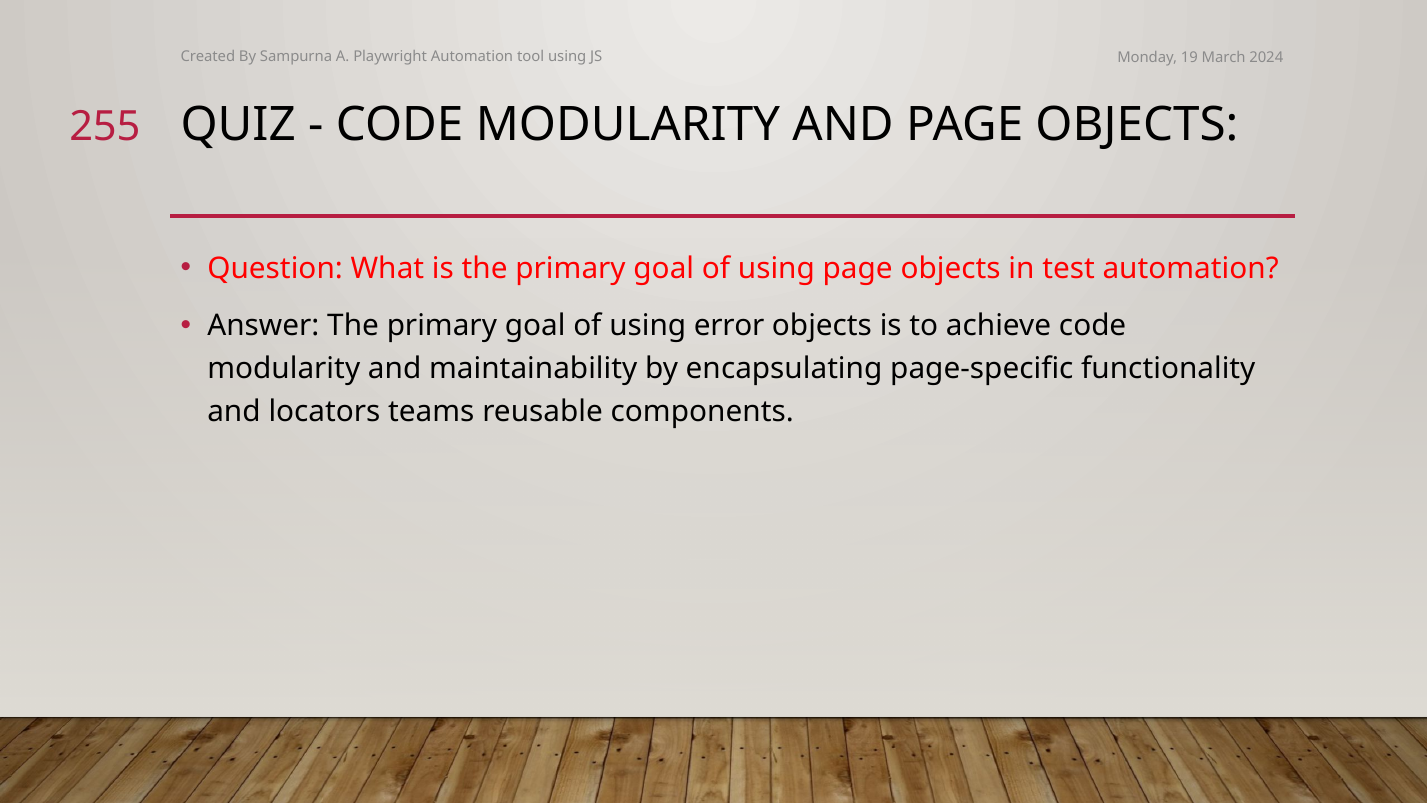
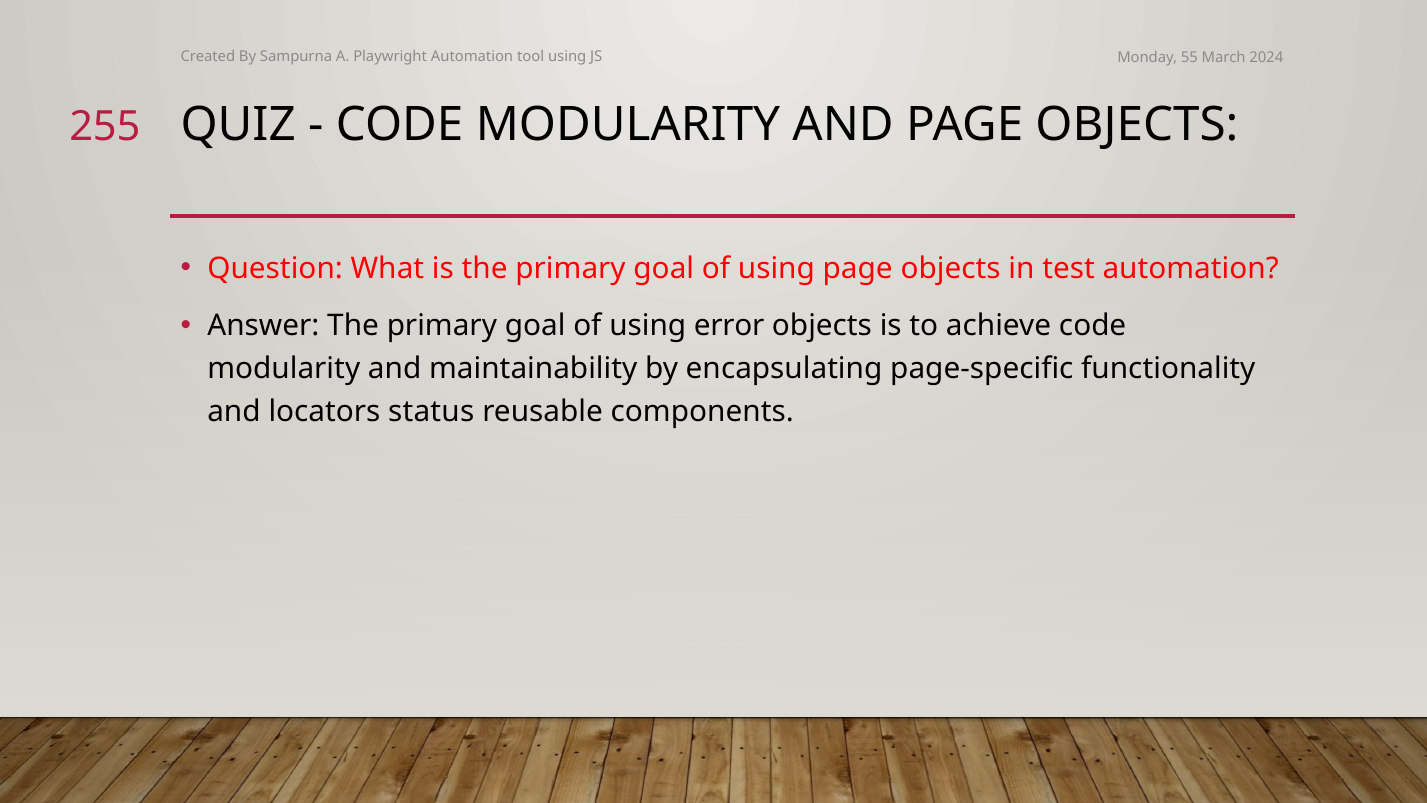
19: 19 -> 55
teams: teams -> status
